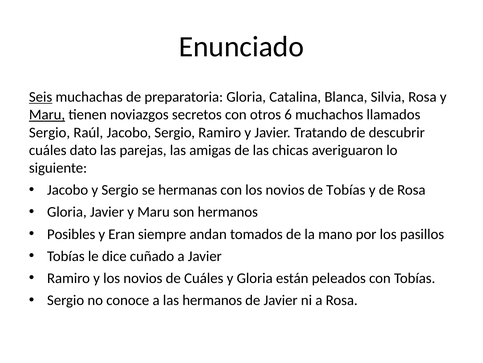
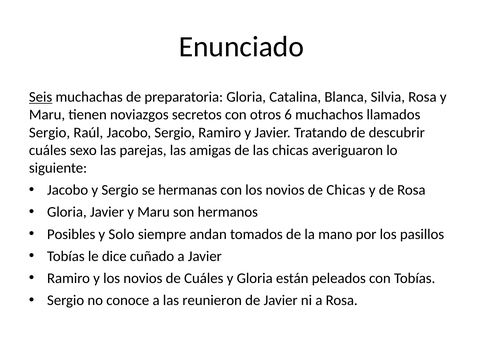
Maru at (47, 115) underline: present -> none
dato: dato -> sexo
de Tobías: Tobías -> Chicas
Eran: Eran -> Solo
las hermanos: hermanos -> reunieron
